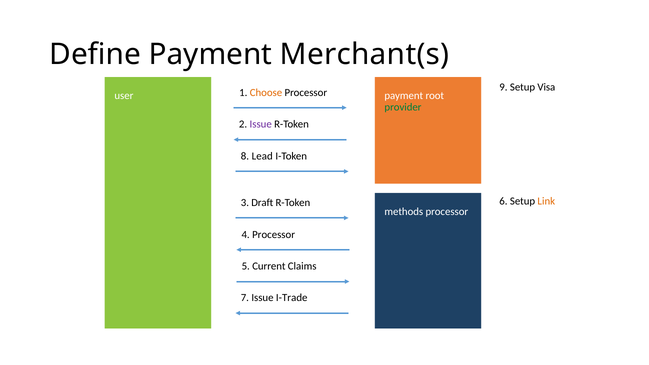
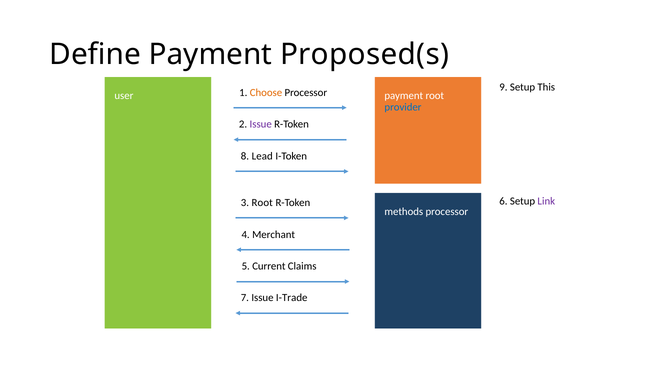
Merchant(s: Merchant(s -> Proposed(s
Visa: Visa -> This
provider colour: green -> blue
Link colour: orange -> purple
3 Draft: Draft -> Root
4 Processor: Processor -> Merchant
